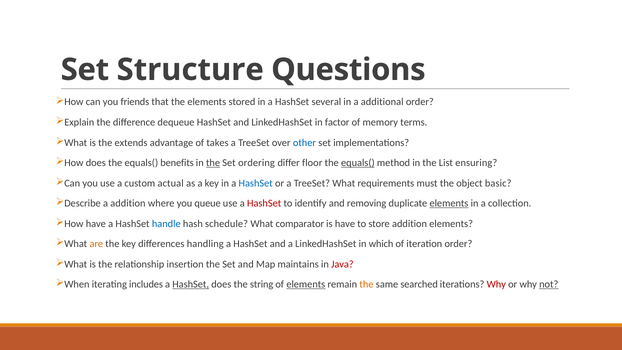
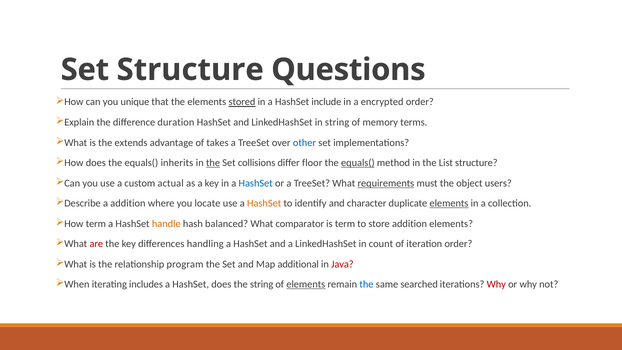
friends: friends -> unique
stored underline: none -> present
several: several -> include
additional: additional -> encrypted
dequeue: dequeue -> duration
in factor: factor -> string
benefits: benefits -> inherits
ordering: ordering -> collisions
List ensuring: ensuring -> structure
requirements underline: none -> present
basic: basic -> users
queue: queue -> locate
HashSet at (264, 203) colour: red -> orange
removing: removing -> character
have at (96, 224): have -> term
handle colour: blue -> orange
schedule: schedule -> balanced
is have: have -> term
are colour: orange -> red
which: which -> count
insertion: insertion -> program
maintains: maintains -> additional
HashSet at (191, 284) underline: present -> none
the at (366, 284) colour: orange -> blue
not underline: present -> none
